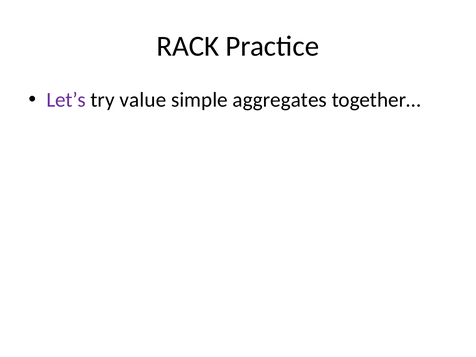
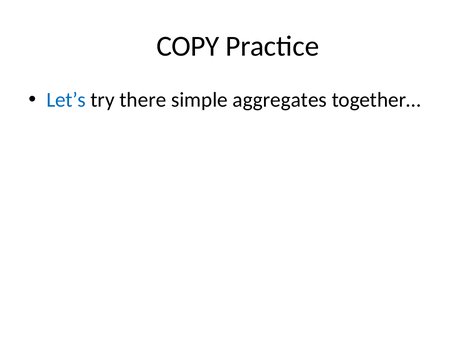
RACK: RACK -> COPY
Let’s colour: purple -> blue
value: value -> there
